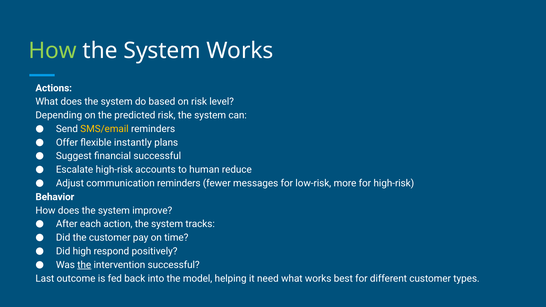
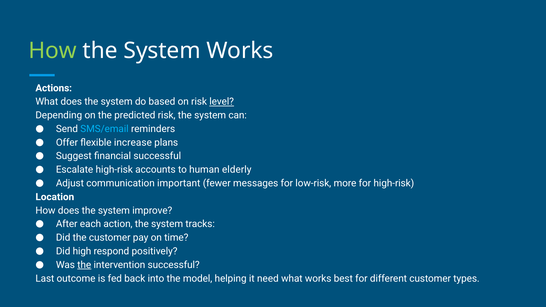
level underline: none -> present
SMS/email colour: yellow -> light blue
instantly: instantly -> increase
reduce: reduce -> elderly
communication reminders: reminders -> important
Behavior: Behavior -> Location
